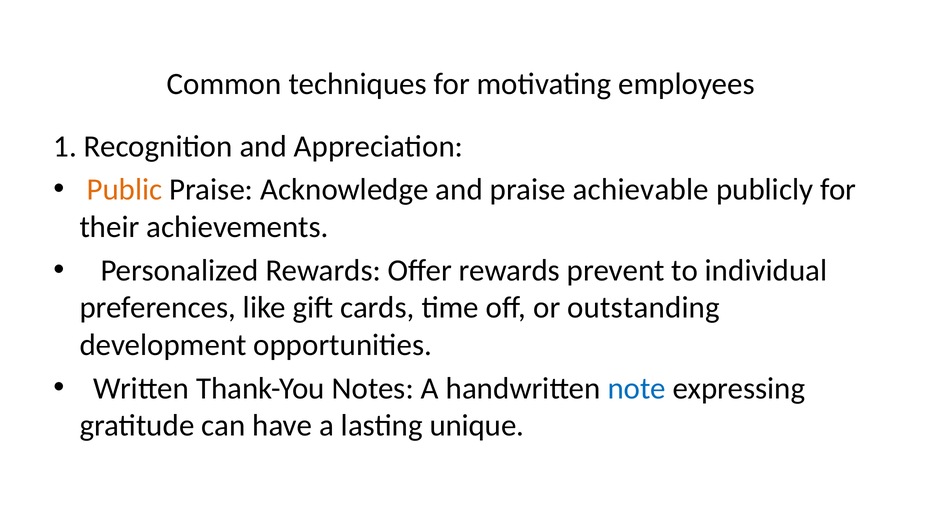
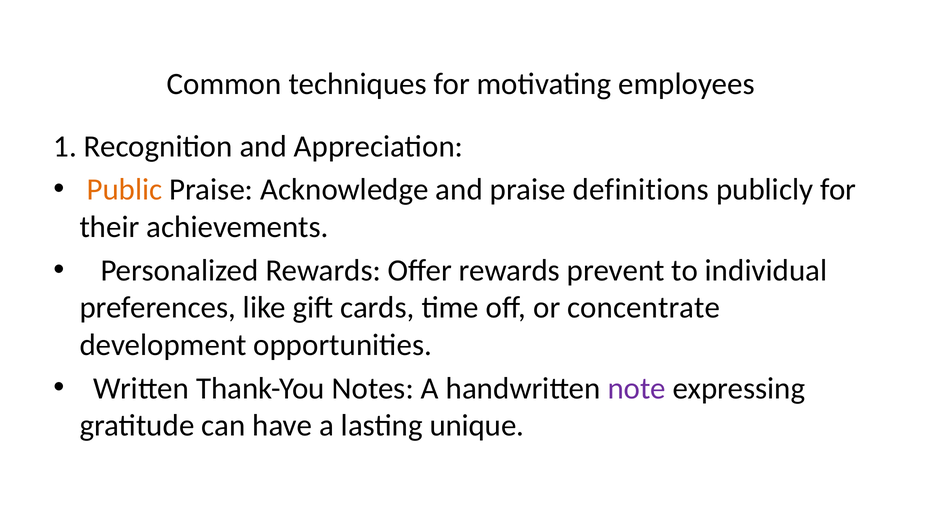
achievable: achievable -> definitions
outstanding: outstanding -> concentrate
note colour: blue -> purple
